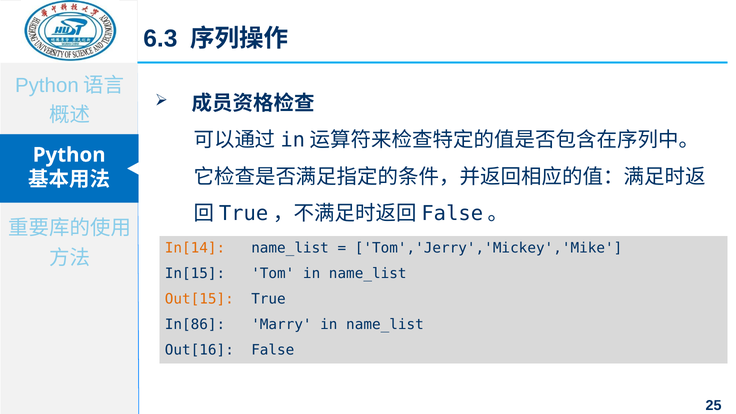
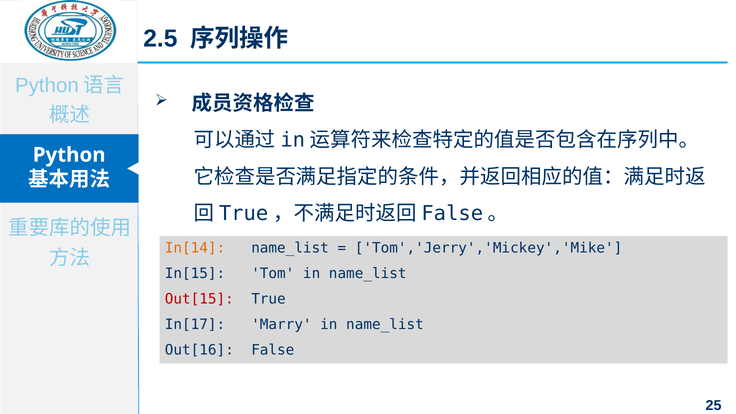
6.3: 6.3 -> 2.5
Out[15 colour: orange -> red
In[86: In[86 -> In[17
